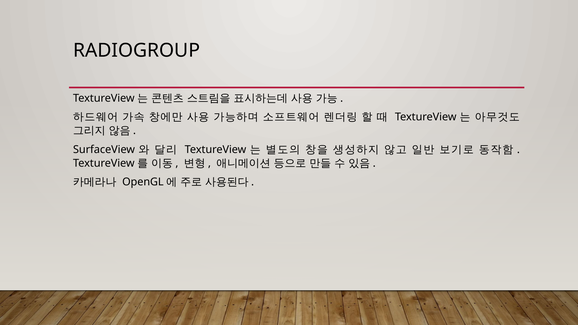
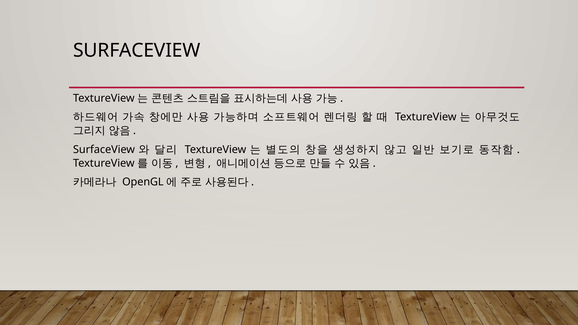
RADIOGROUP at (137, 51): RADIOGROUP -> SURFACEVIEW
